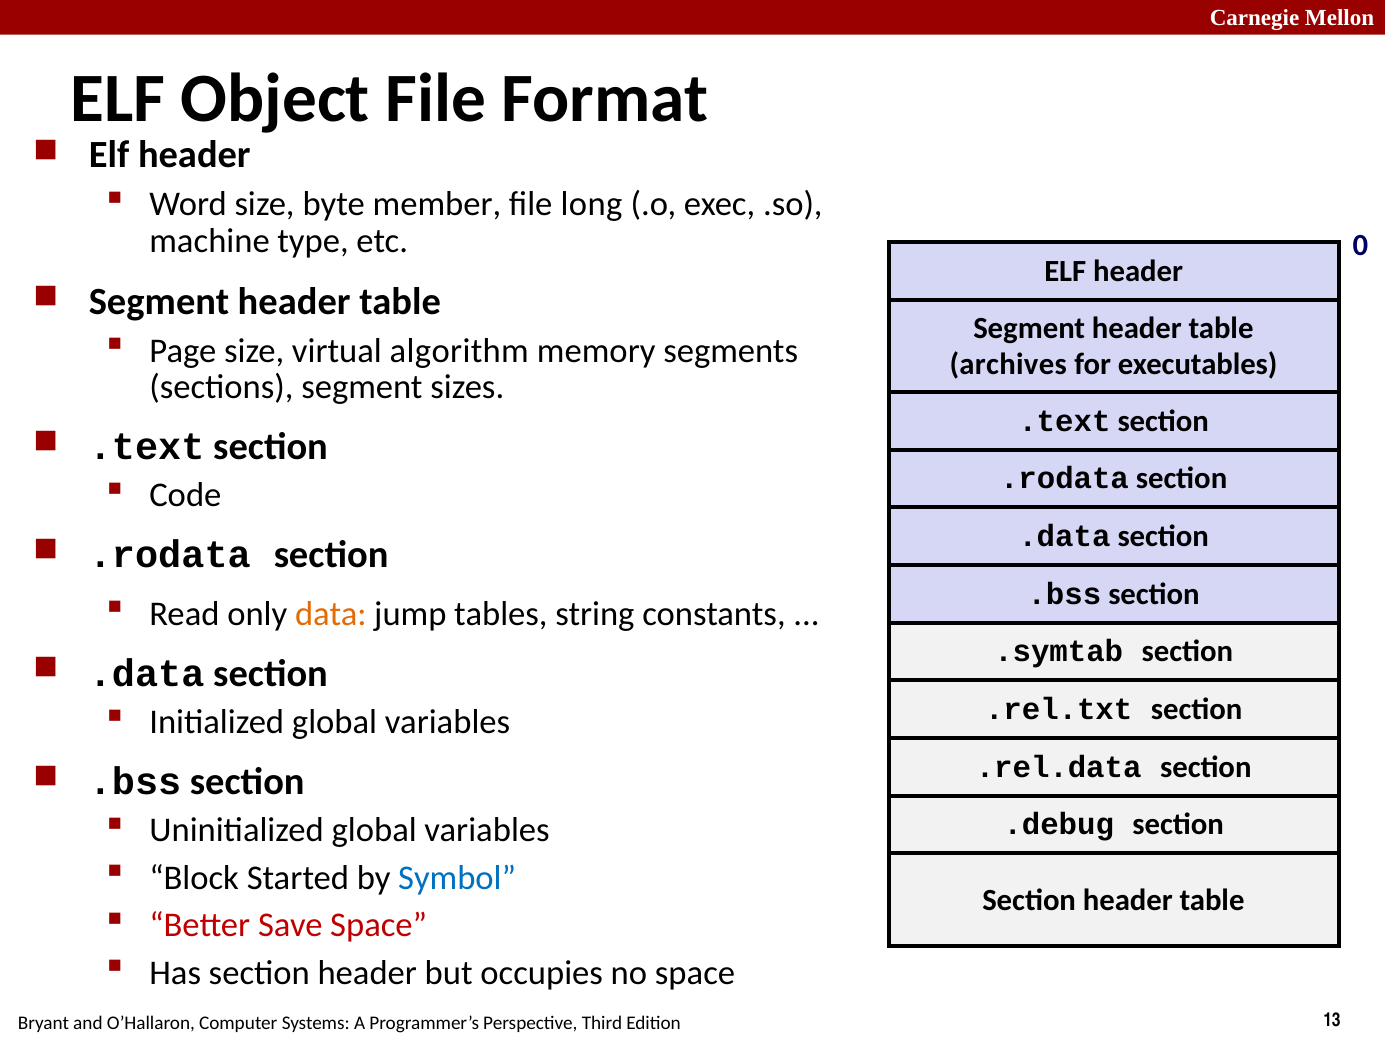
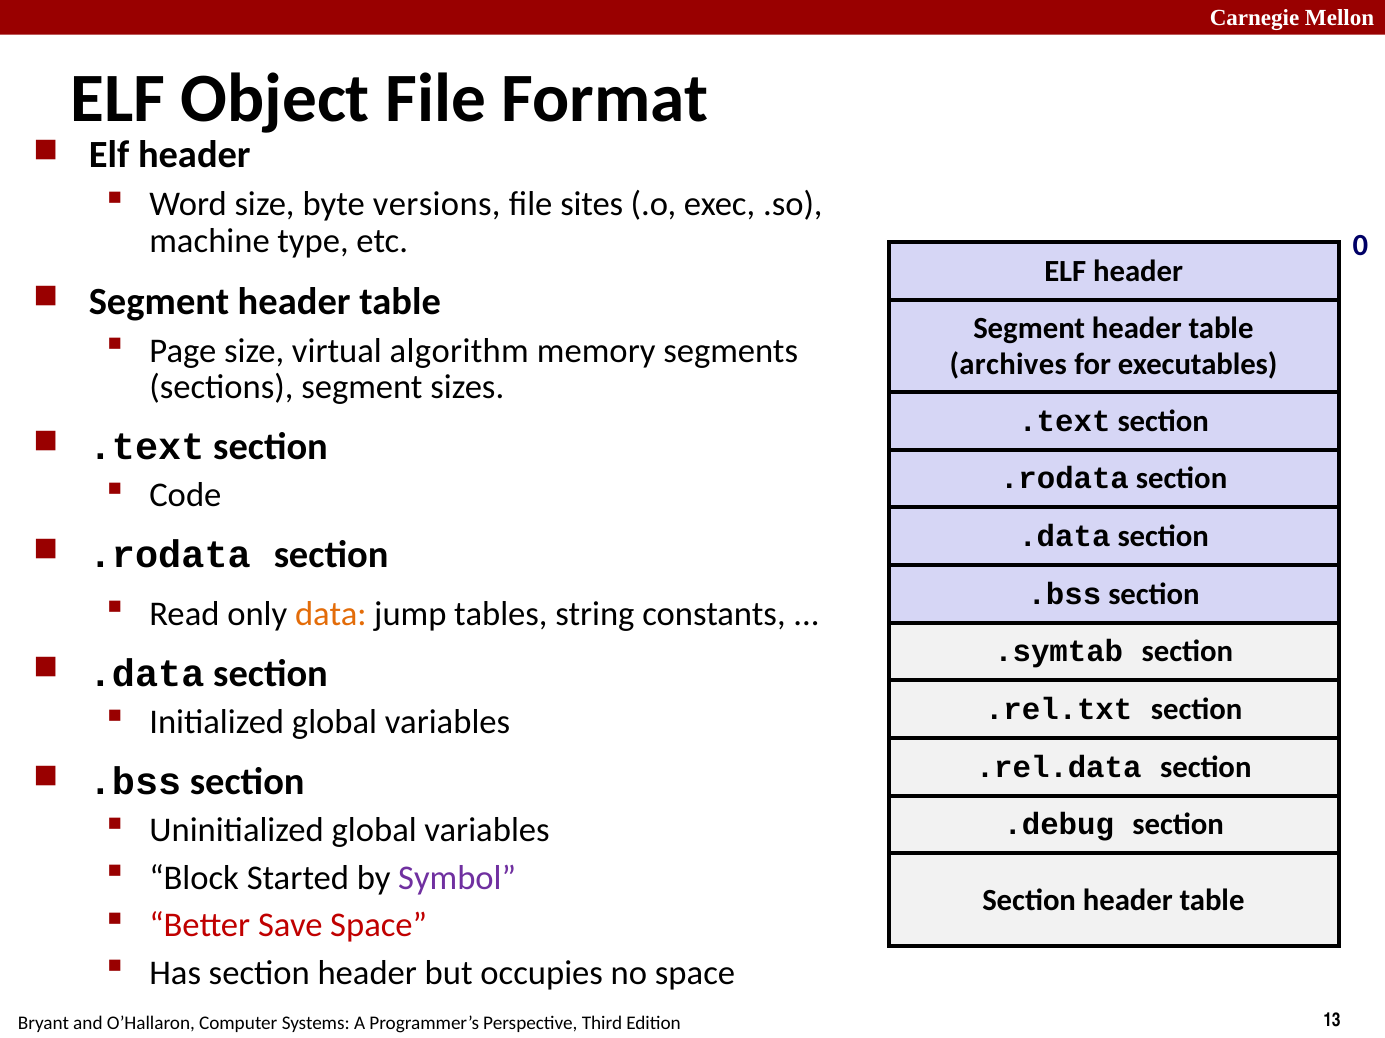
member: member -> versions
long: long -> sites
Symbol colour: blue -> purple
